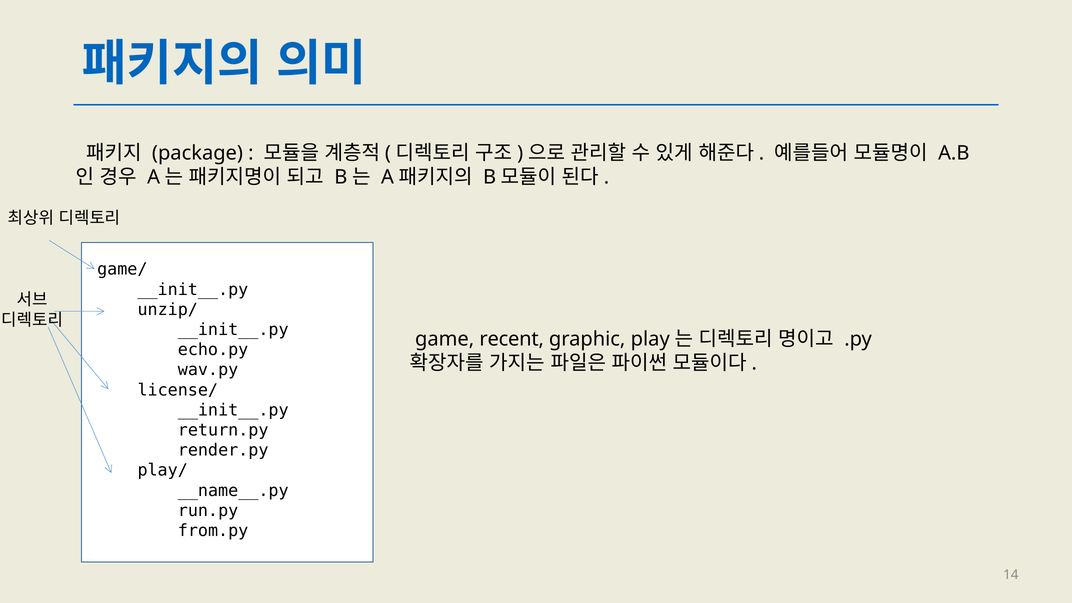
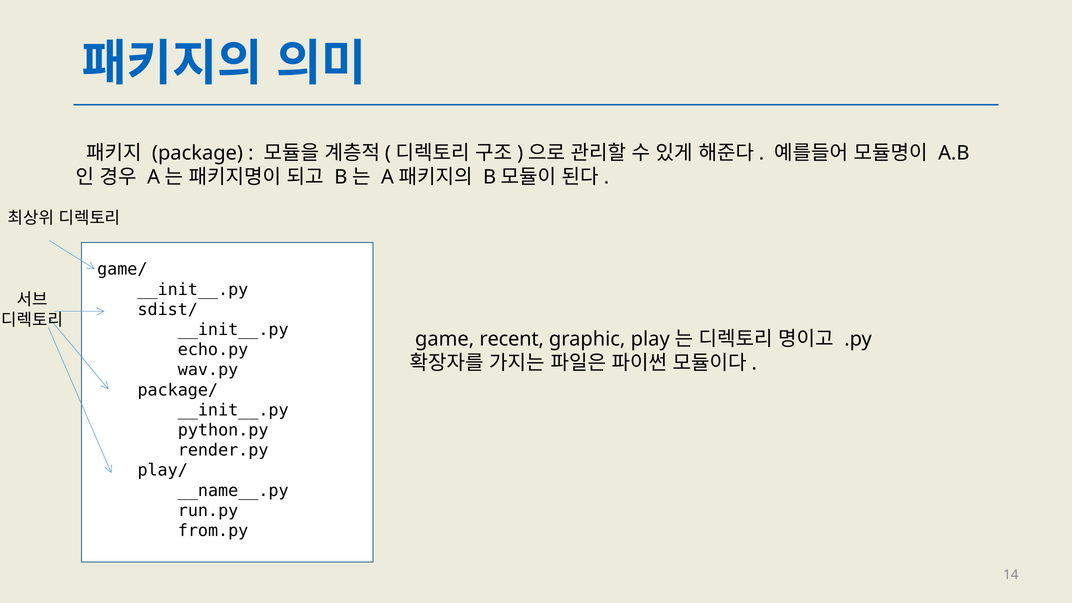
unzip/: unzip/ -> sdist/
license/: license/ -> package/
return.py: return.py -> python.py
